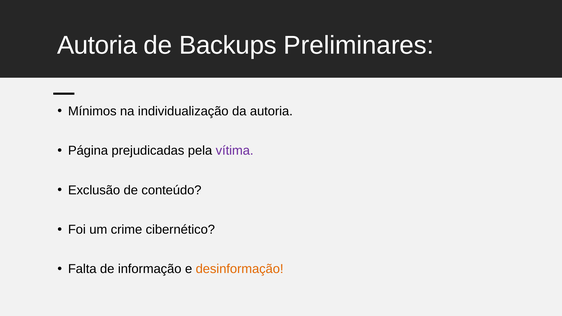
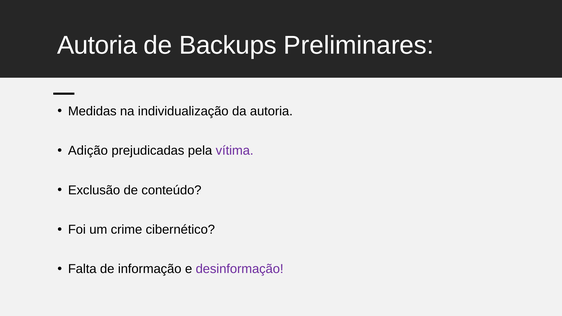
Mínimos: Mínimos -> Medidas
Página: Página -> Adição
desinformação colour: orange -> purple
